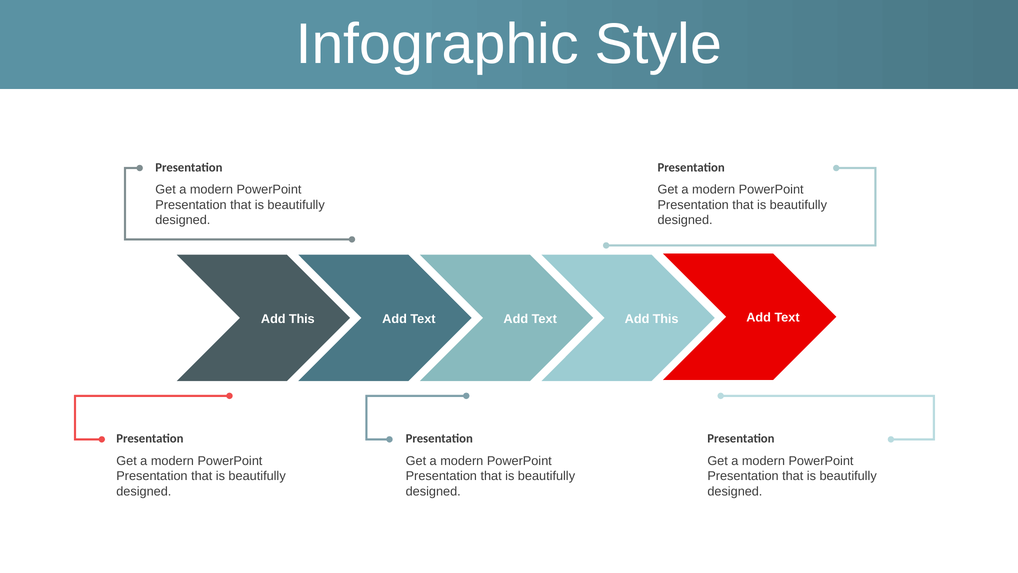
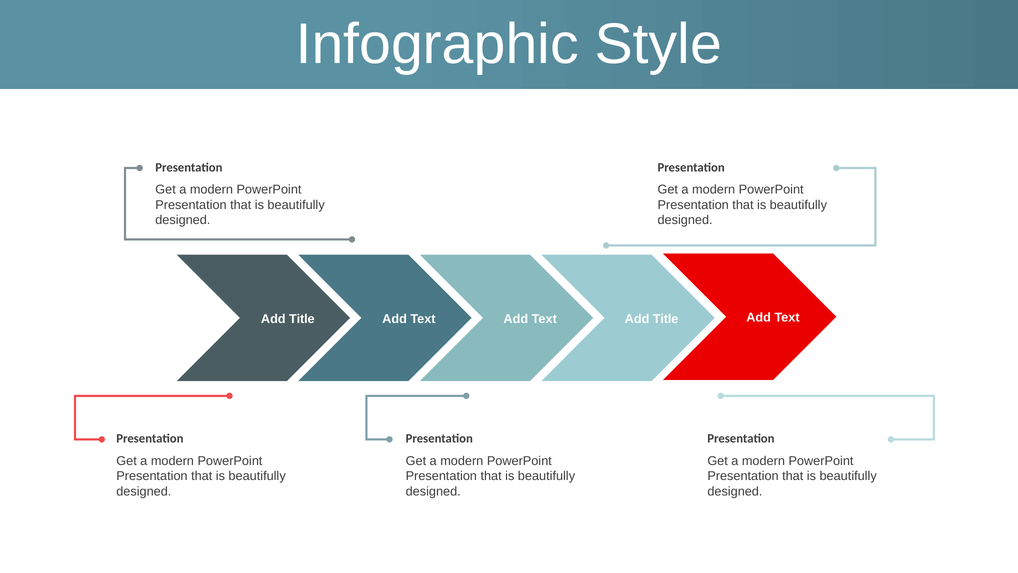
This at (302, 319): This -> Title
This at (666, 319): This -> Title
